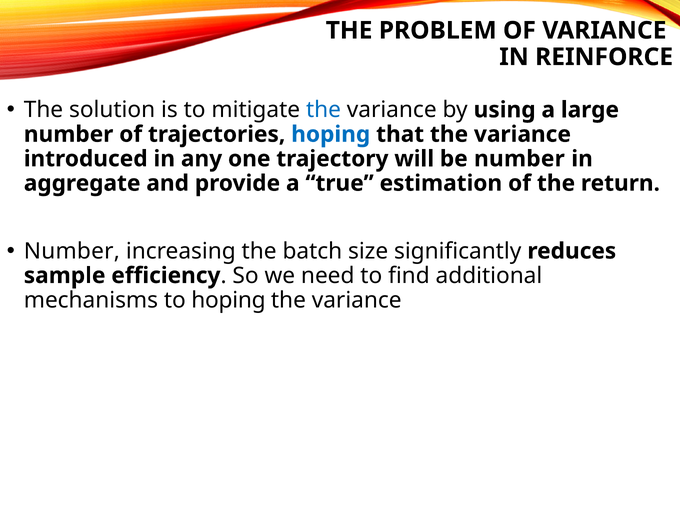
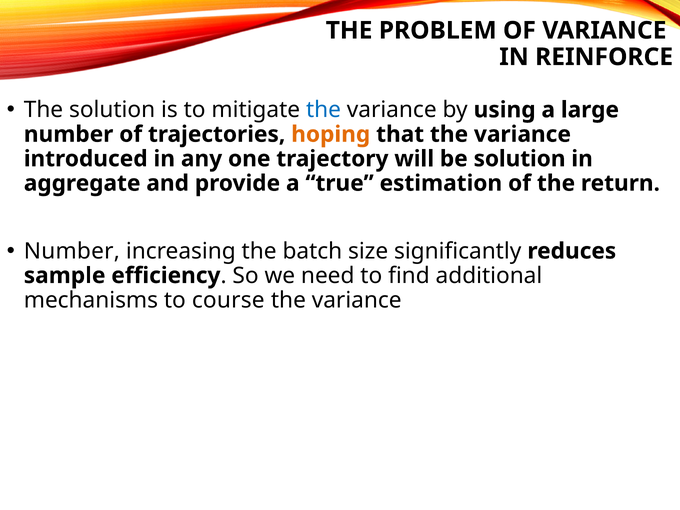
hoping at (331, 134) colour: blue -> orange
be number: number -> solution
to hoping: hoping -> course
